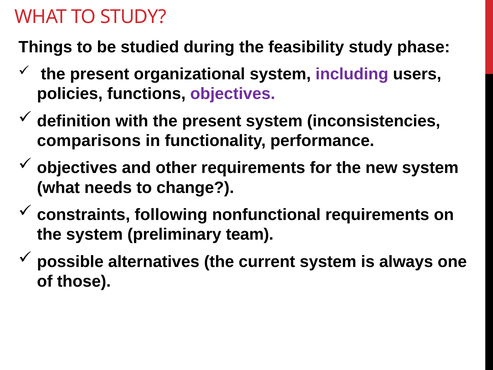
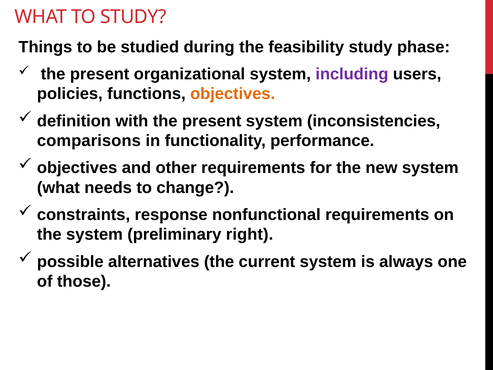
objectives at (233, 94) colour: purple -> orange
following: following -> response
team: team -> right
